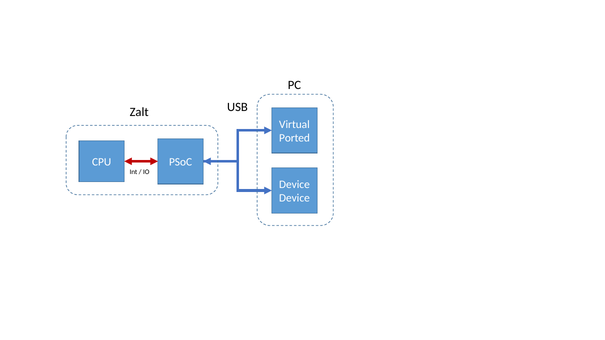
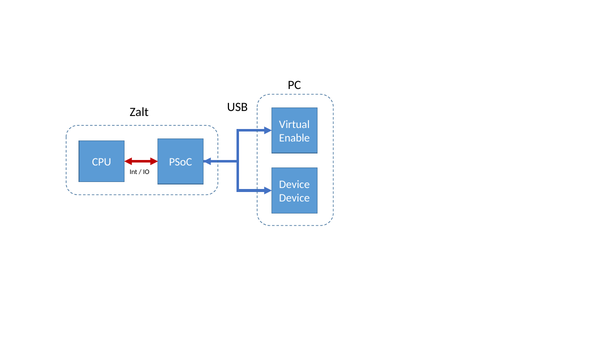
Ported: Ported -> Enable
